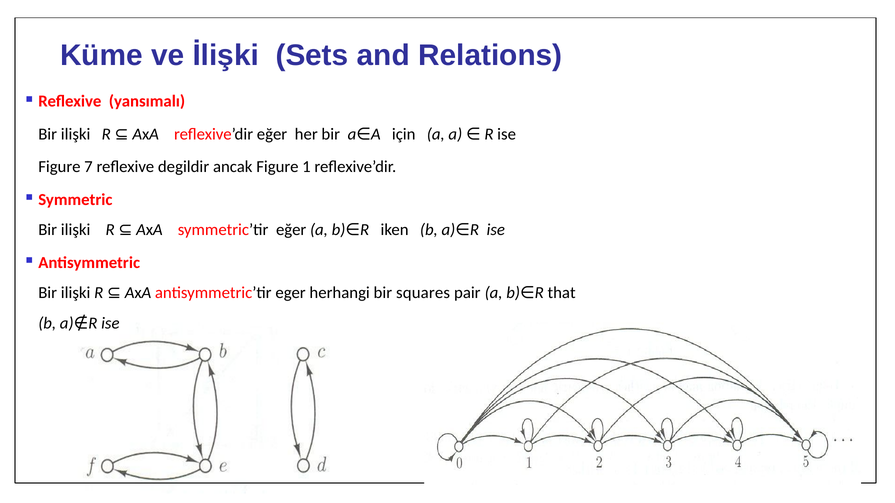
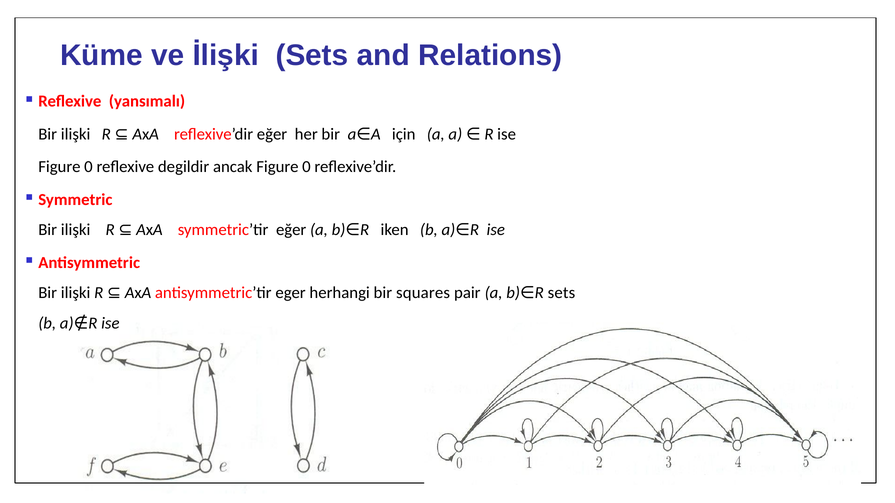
7 at (88, 167): 7 -> 0
ancak Figure 1: 1 -> 0
b)∈R that: that -> sets
